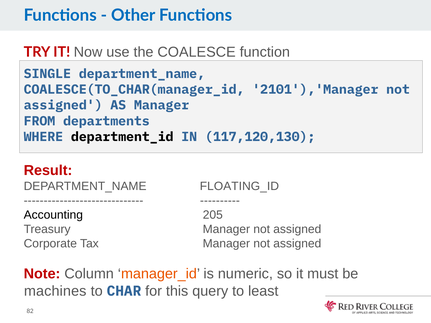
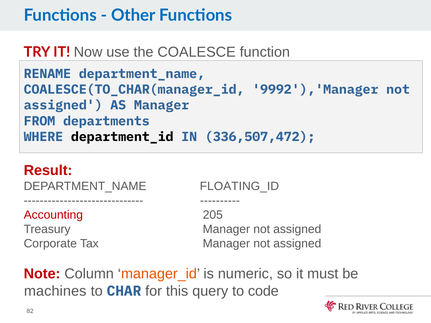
SINGLE: SINGLE -> RENAME
2101'),'Manager: 2101'),'Manager -> 9992'),'Manager
117,120,130: 117,120,130 -> 336,507,472
Accounting colour: black -> red
least: least -> code
